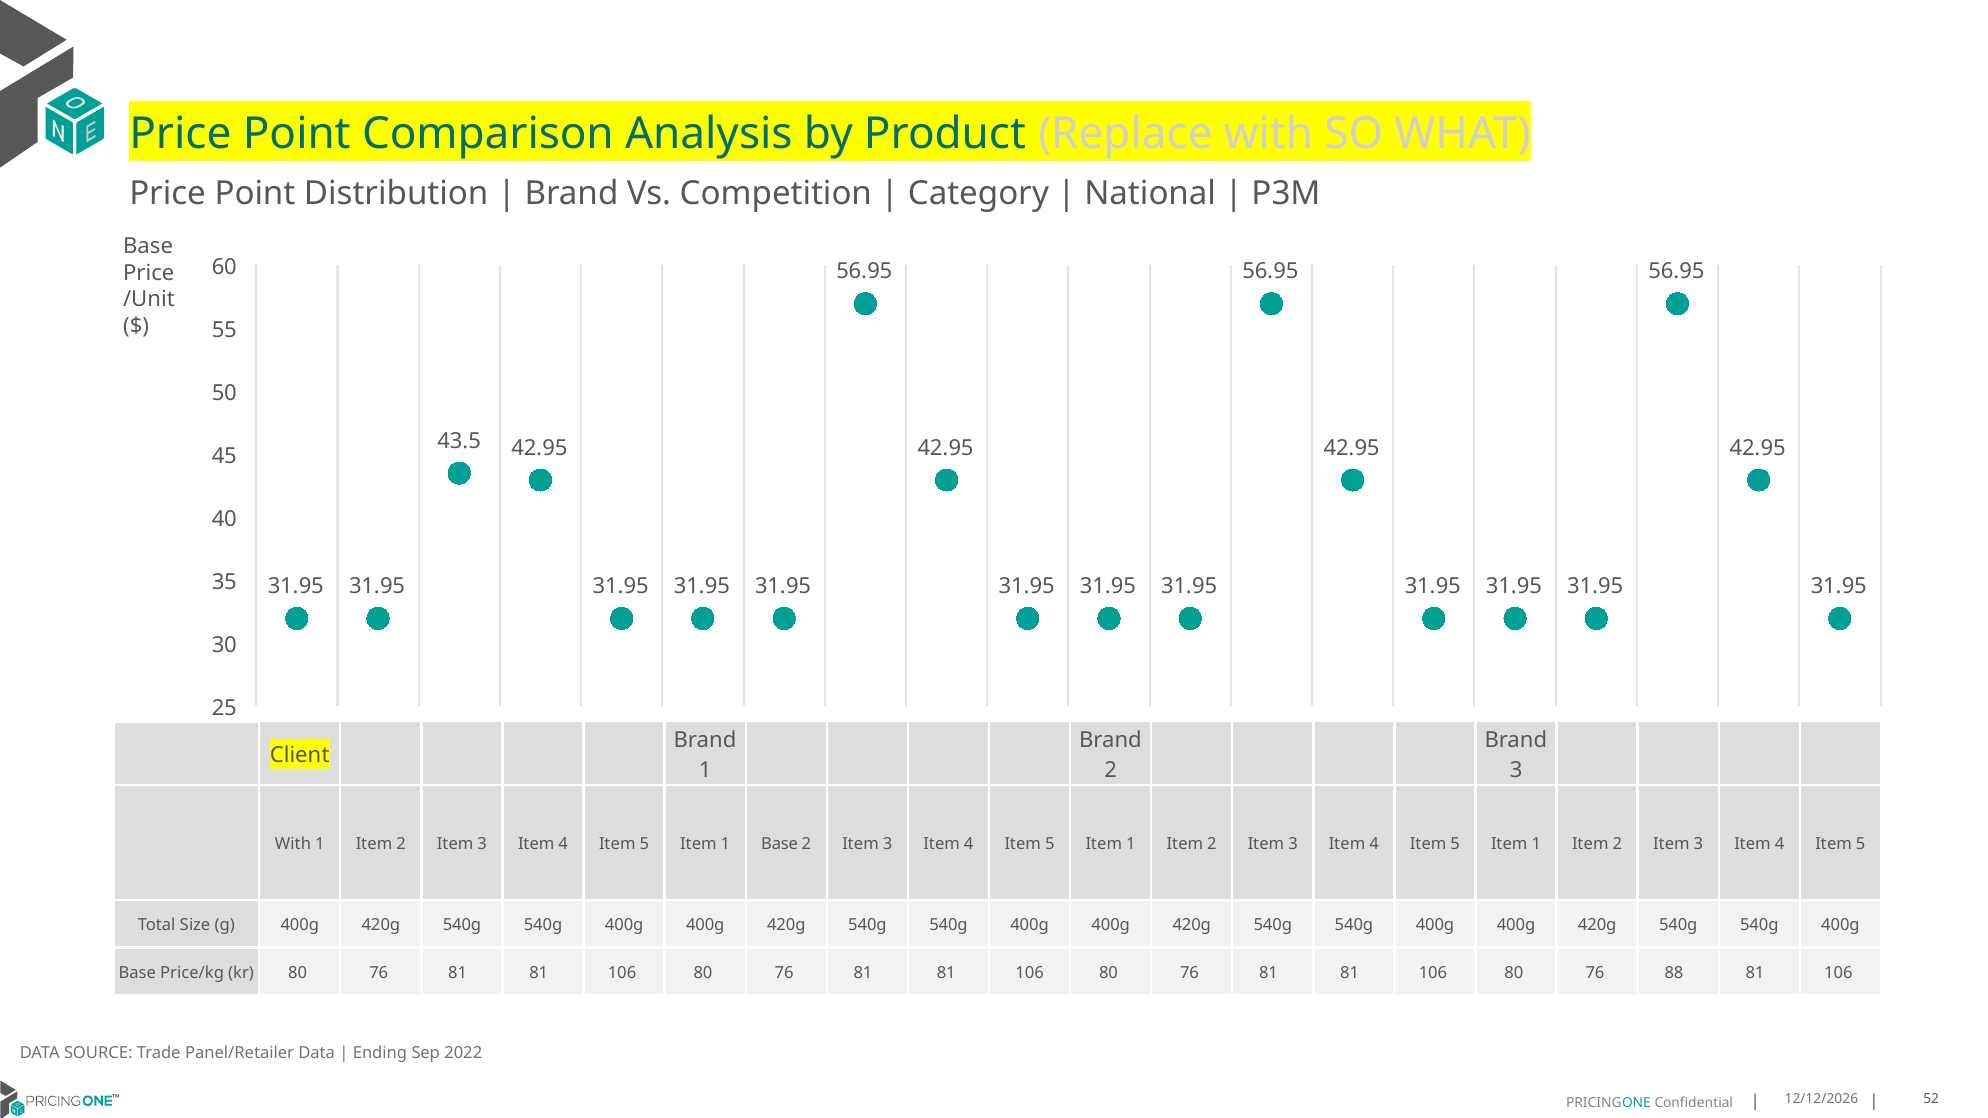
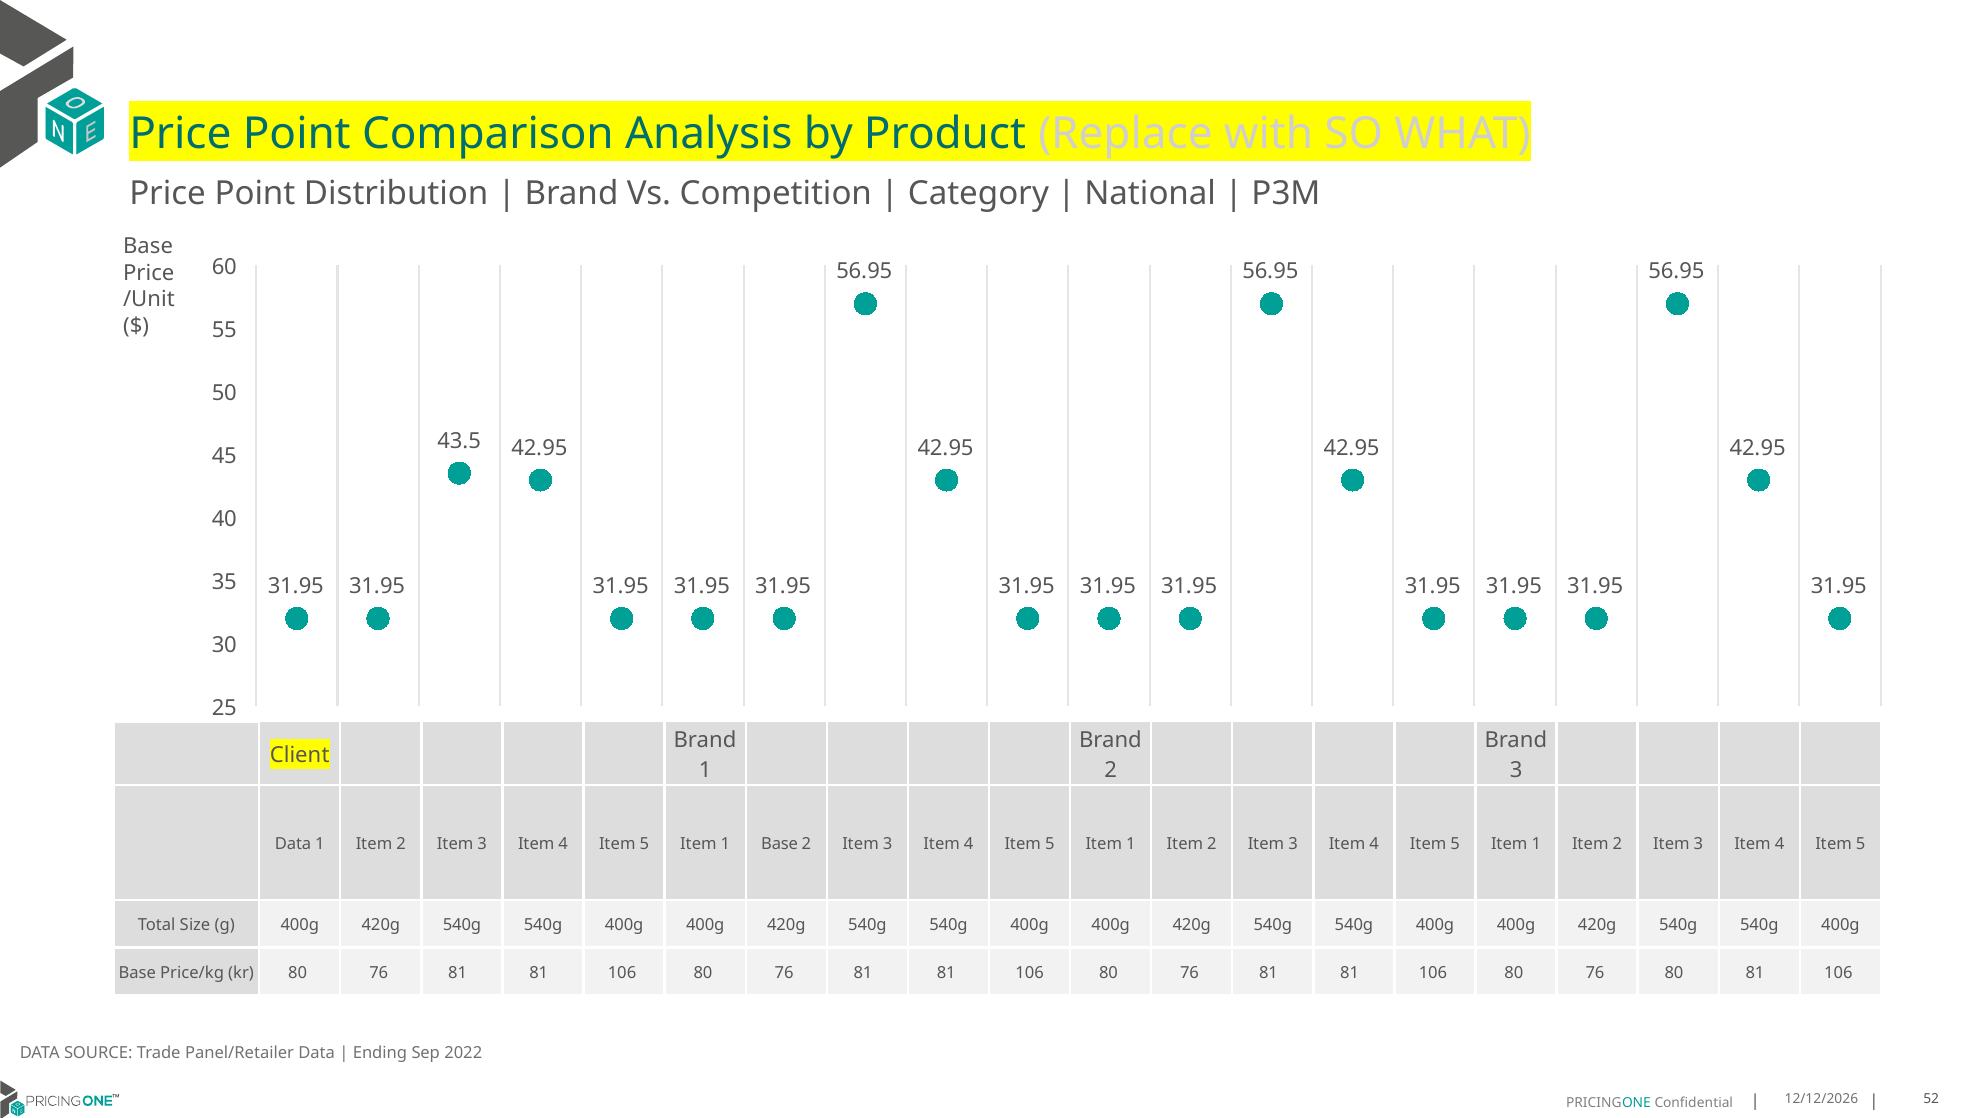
With at (293, 844): With -> Data
76 88: 88 -> 80
